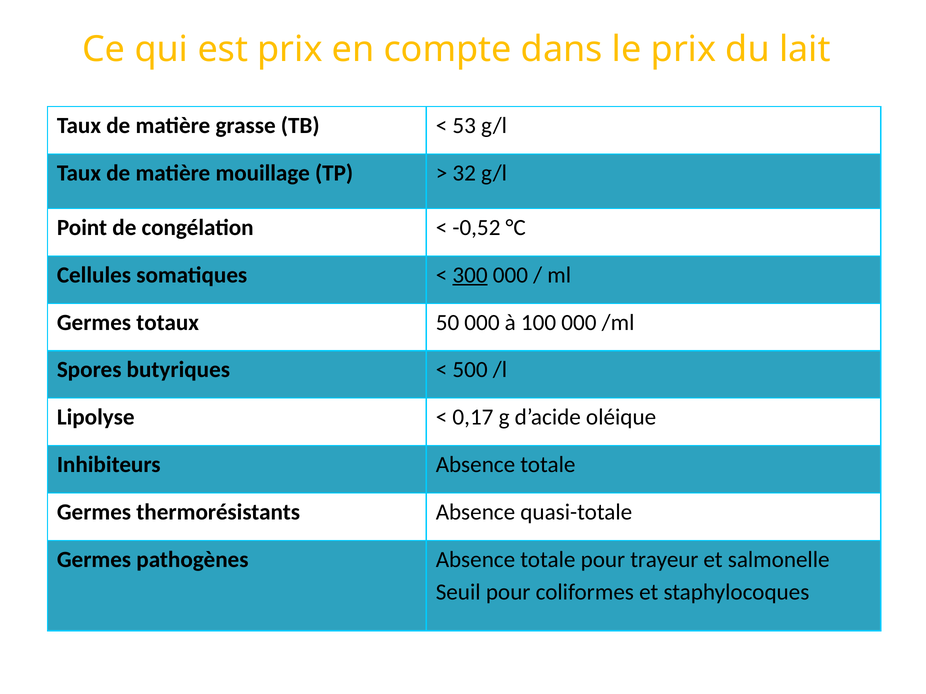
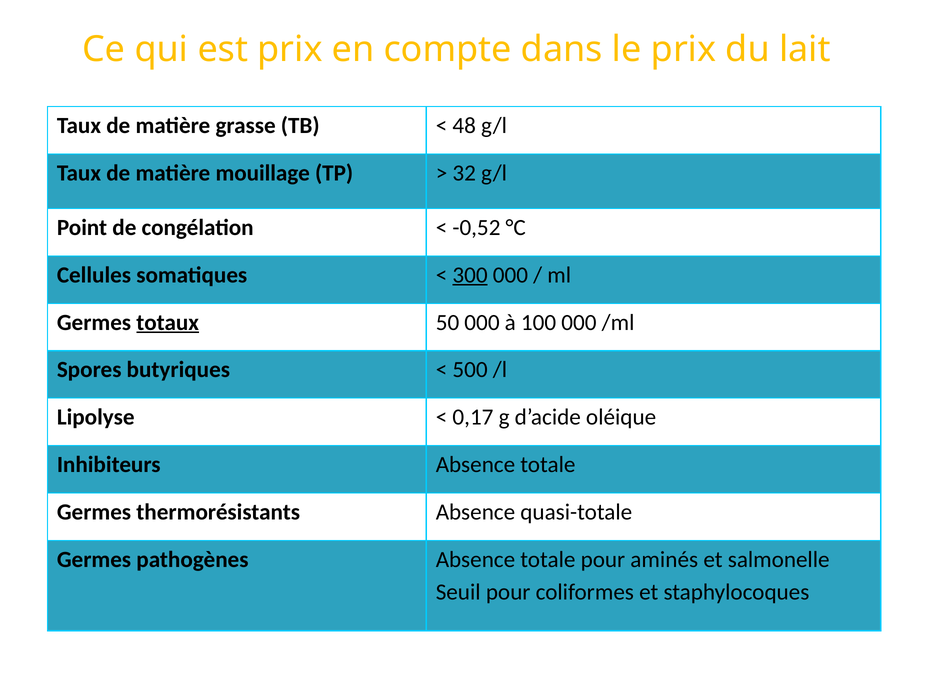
53: 53 -> 48
totaux underline: none -> present
trayeur: trayeur -> aminés
